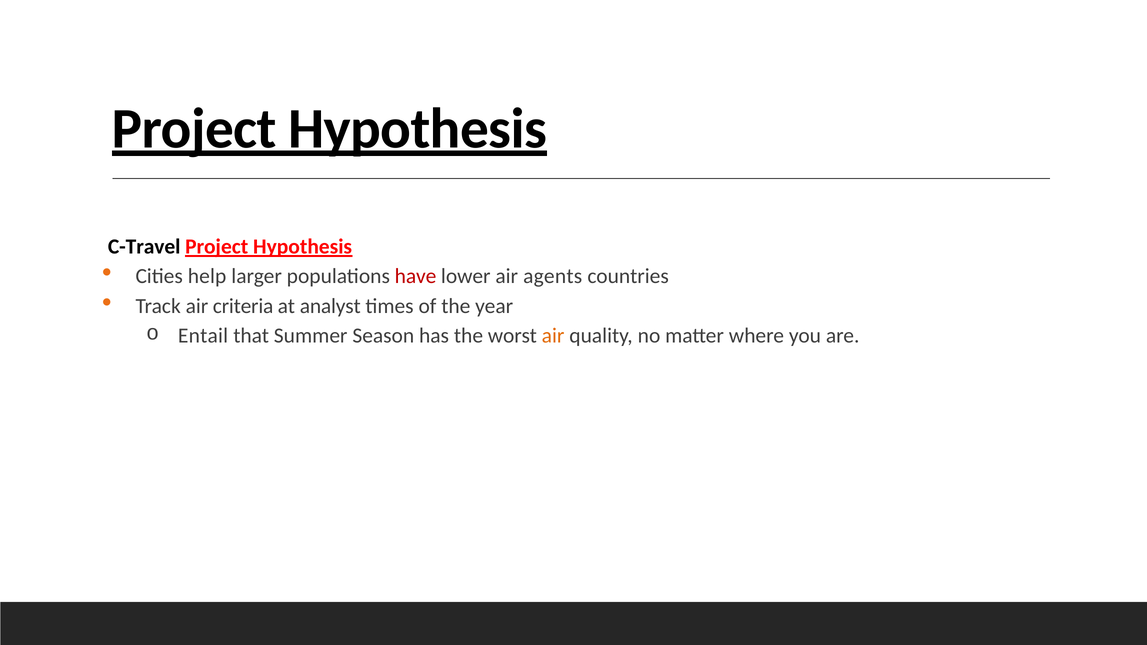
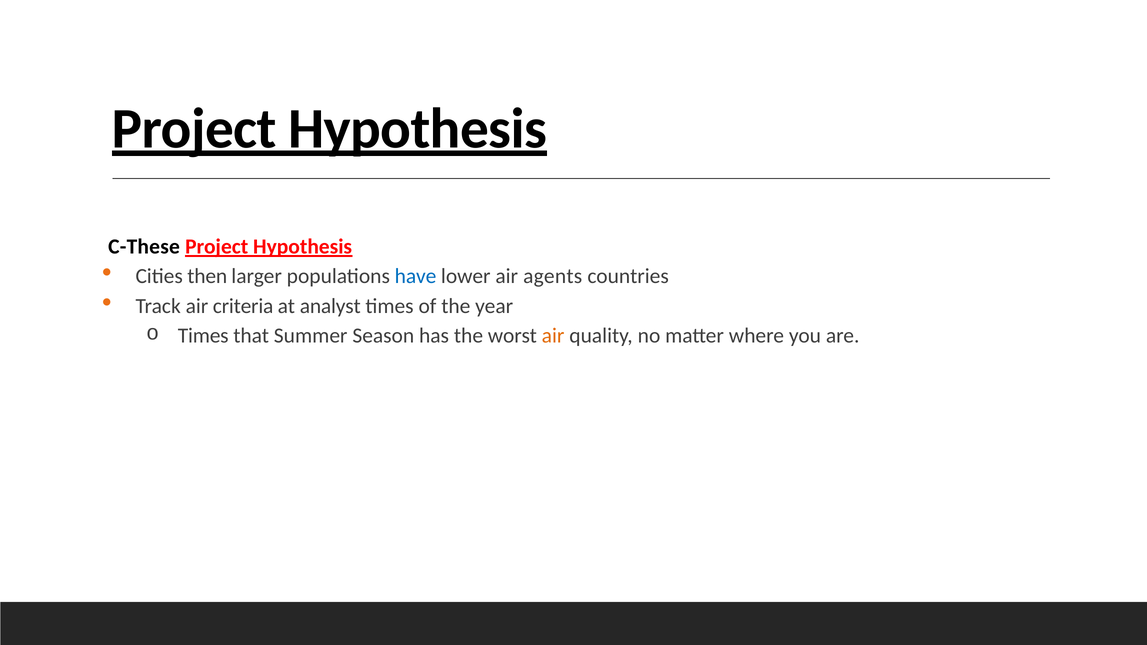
C-Travel: C-Travel -> C-These
help: help -> then
have colour: red -> blue
Entail at (203, 336): Entail -> Times
